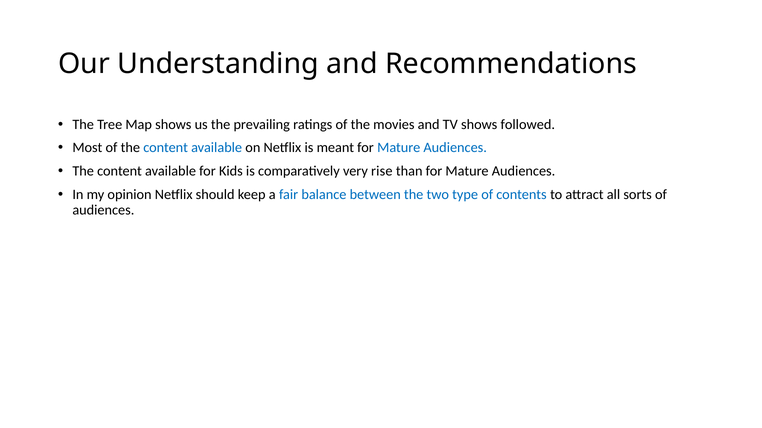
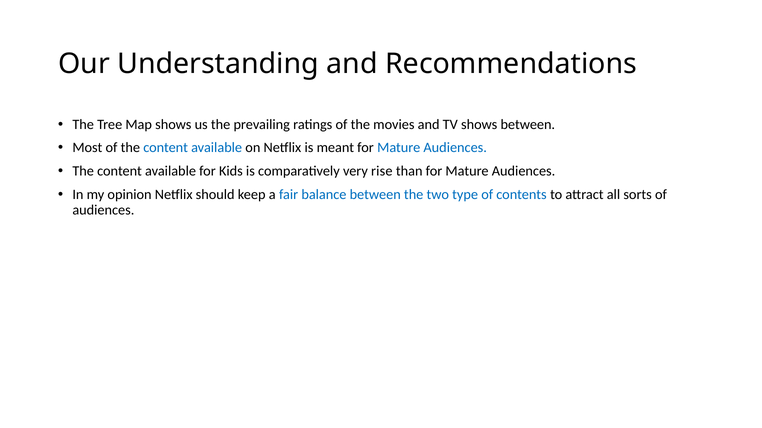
shows followed: followed -> between
